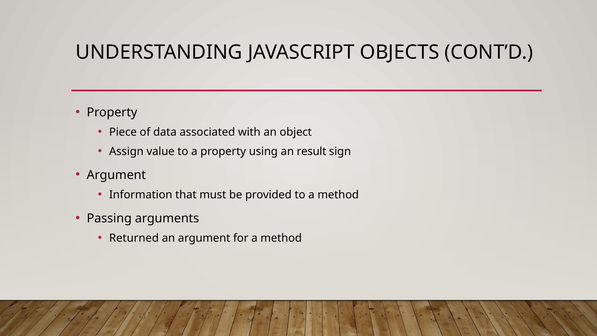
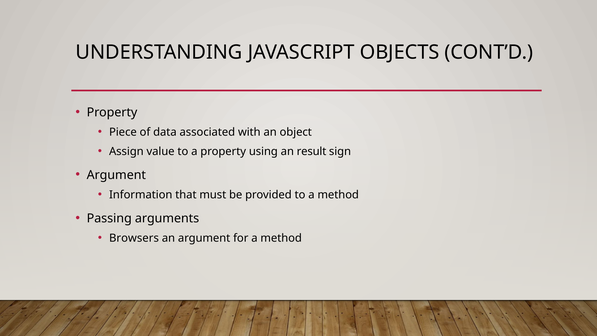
Returned: Returned -> Browsers
